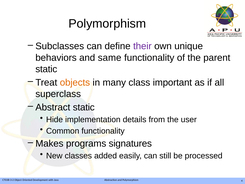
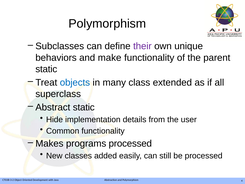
same: same -> make
objects colour: orange -> blue
important: important -> extended
programs signatures: signatures -> processed
